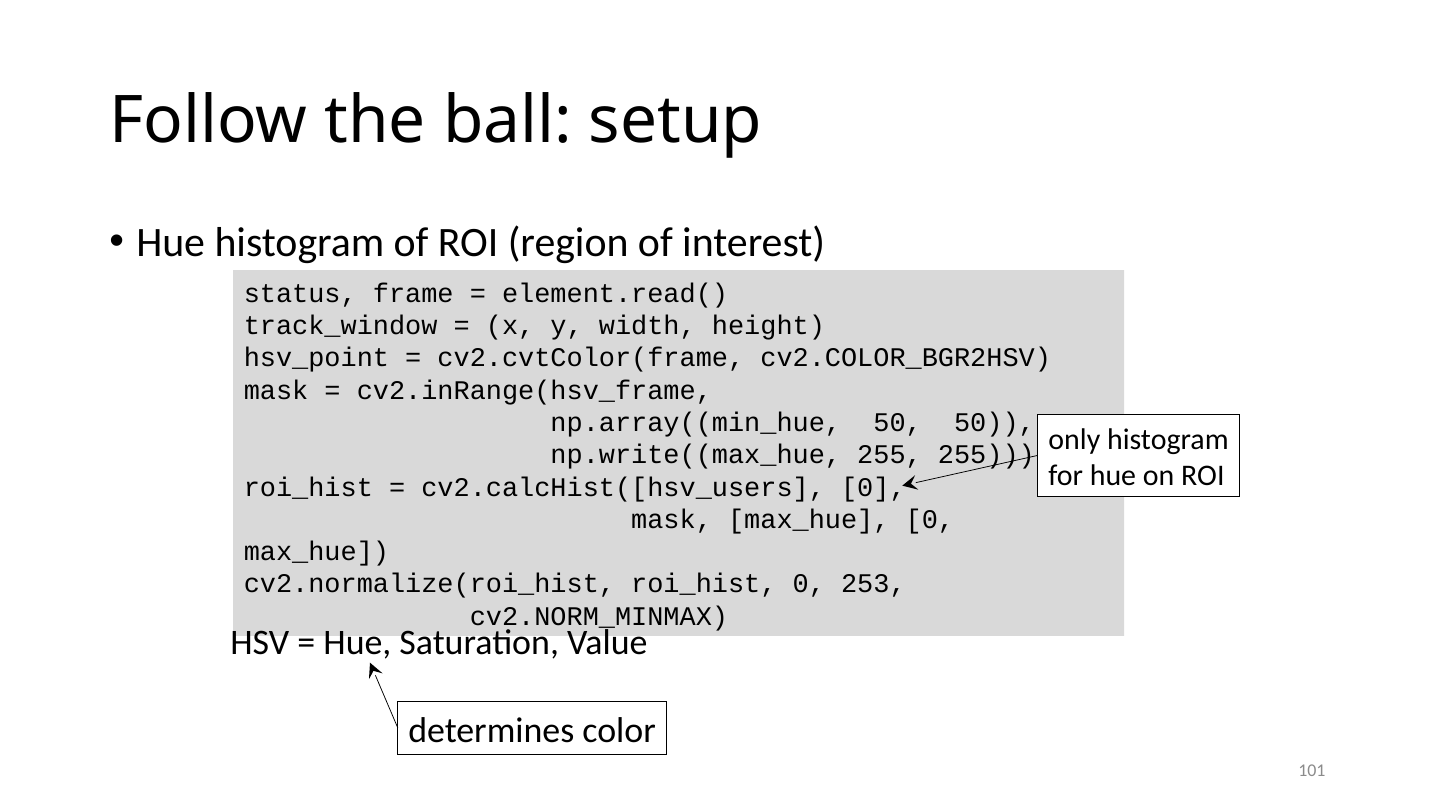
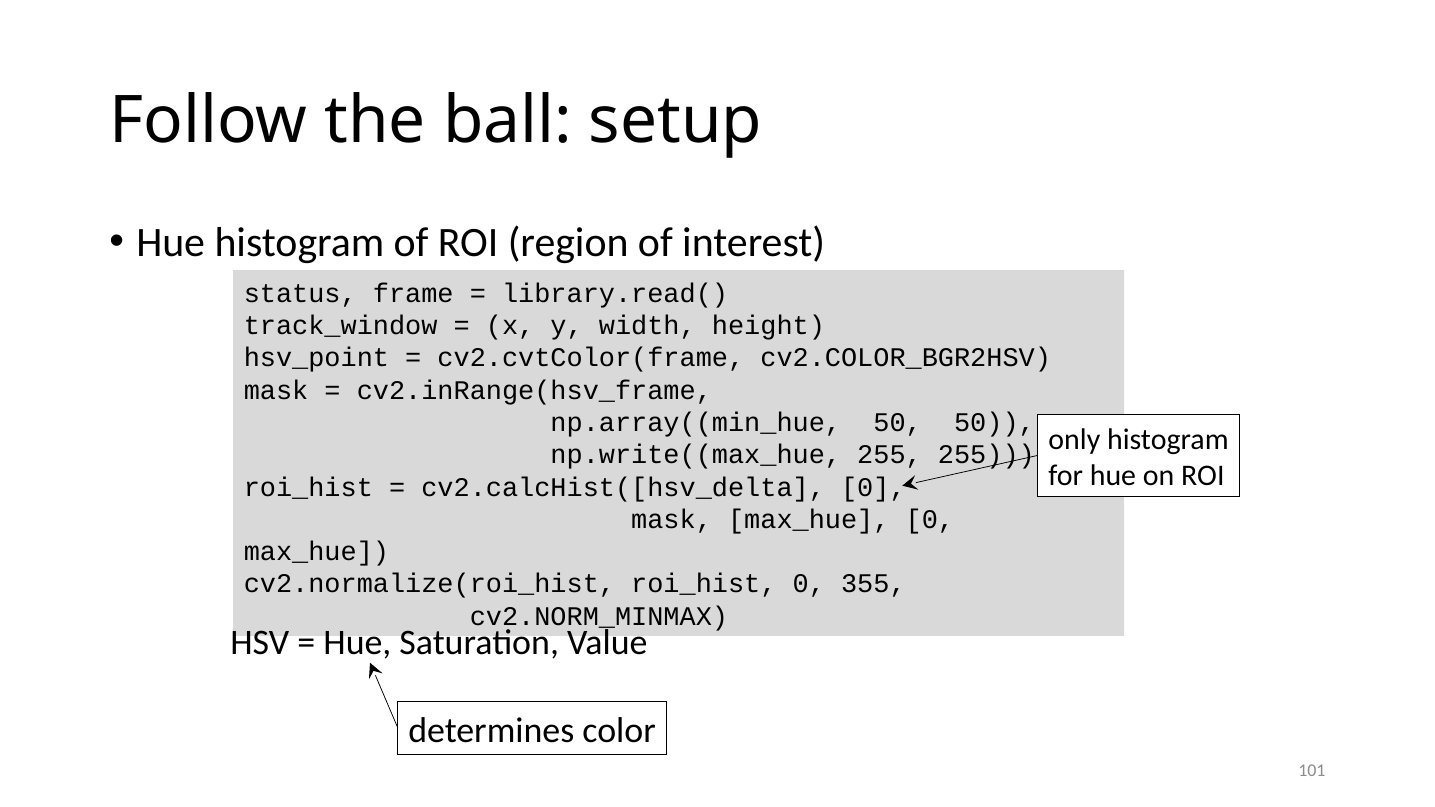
element.read(: element.read( -> library.read(
cv2.calcHist([hsv_users: cv2.calcHist([hsv_users -> cv2.calcHist([hsv_delta
253: 253 -> 355
